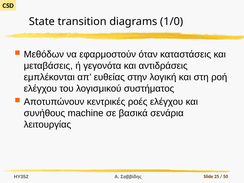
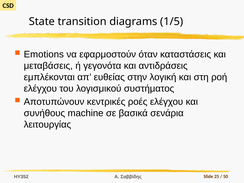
1/0: 1/0 -> 1/5
Μεθόδων: Μεθόδων -> Emotions
